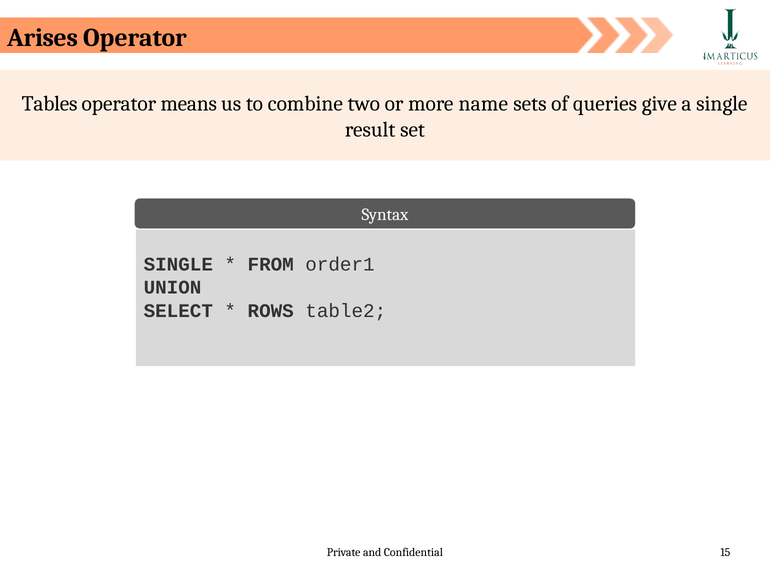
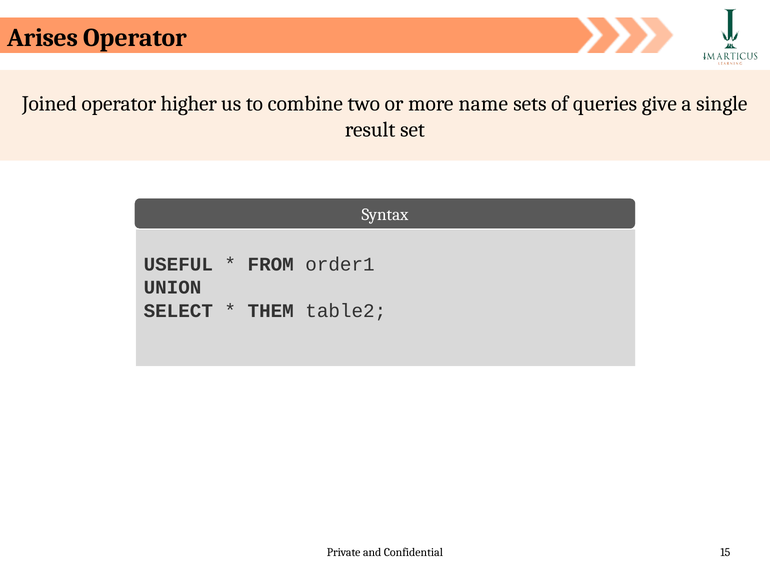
Tables: Tables -> Joined
means: means -> higher
SINGLE at (178, 264): SINGLE -> USEFUL
ROWS: ROWS -> THEM
